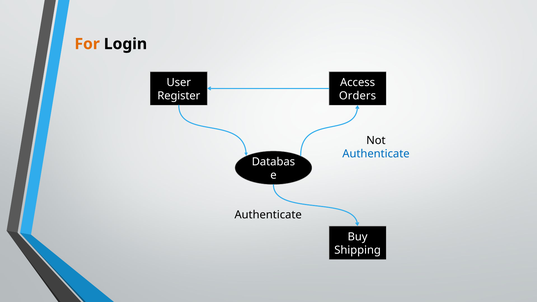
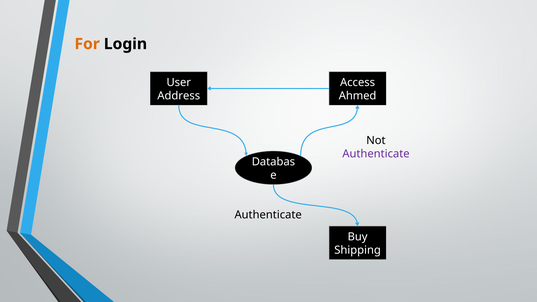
Register: Register -> Address
Orders: Orders -> Ahmed
Authenticate at (376, 154) colour: blue -> purple
